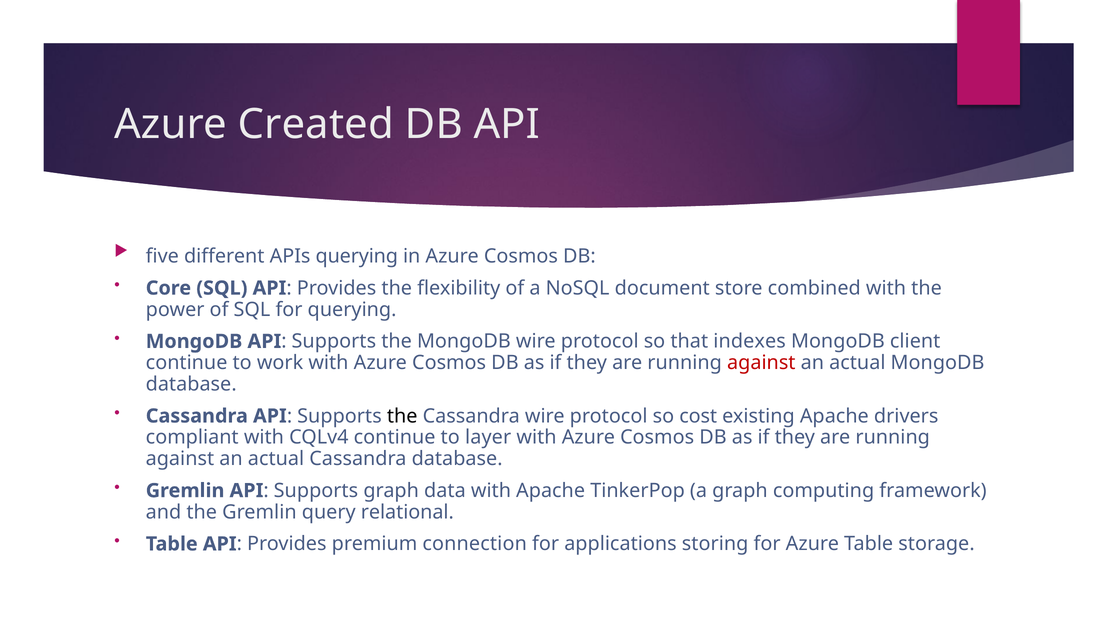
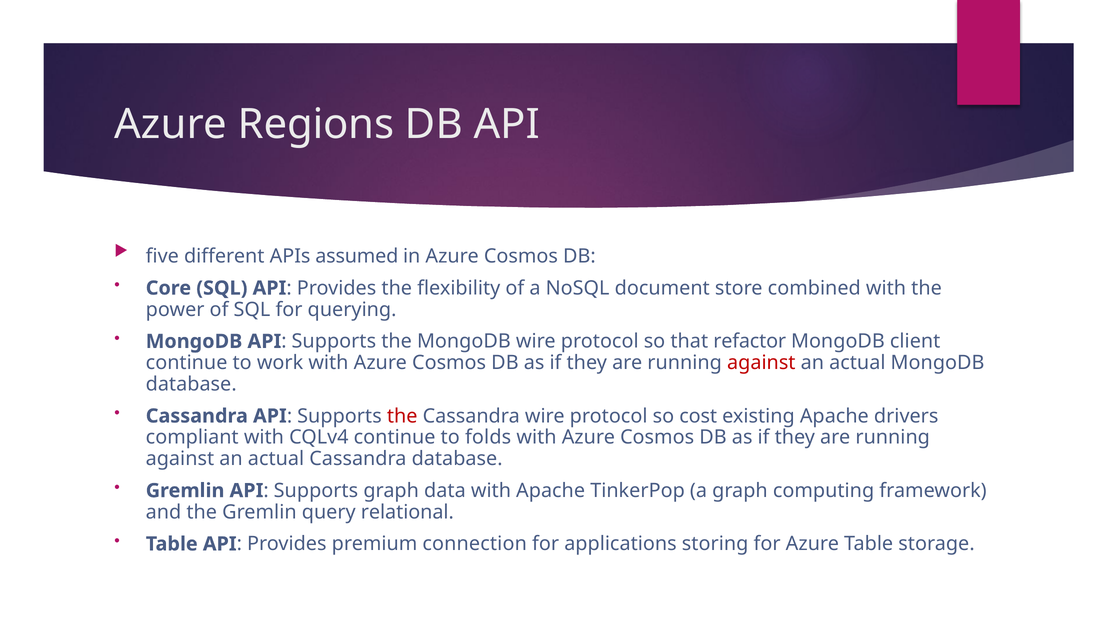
Created: Created -> Regions
APIs querying: querying -> assumed
indexes: indexes -> refactor
the at (402, 416) colour: black -> red
layer: layer -> folds
